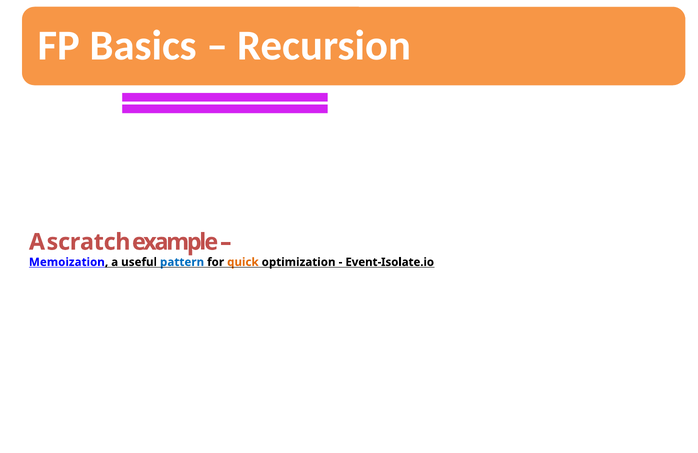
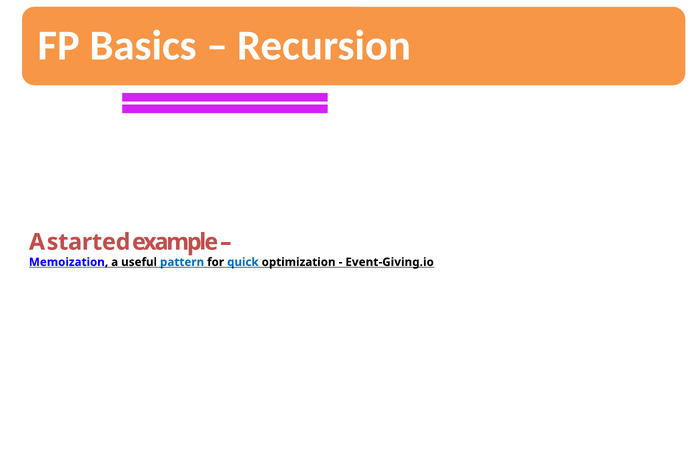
scratch: scratch -> started
quick colour: orange -> blue
Event-Isolate.io: Event-Isolate.io -> Event-Giving.io
